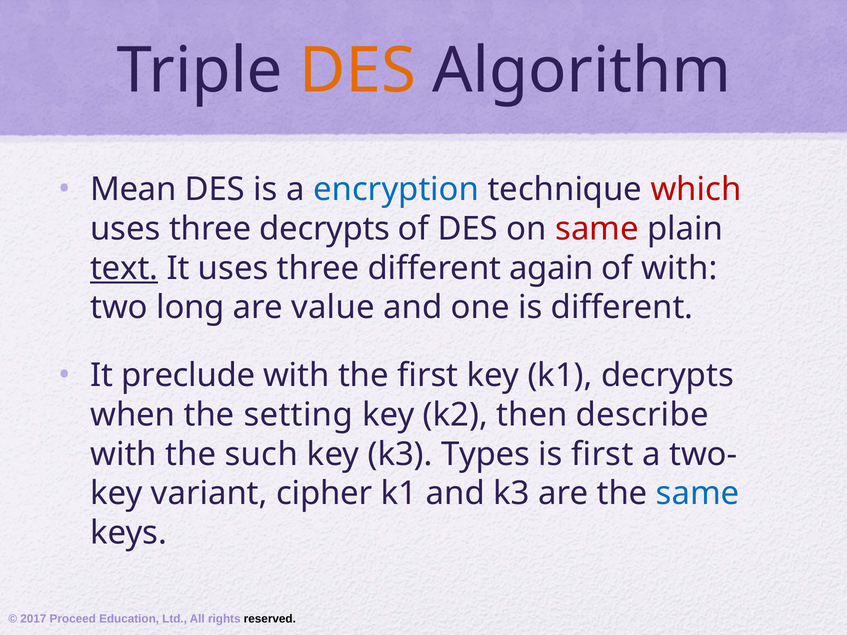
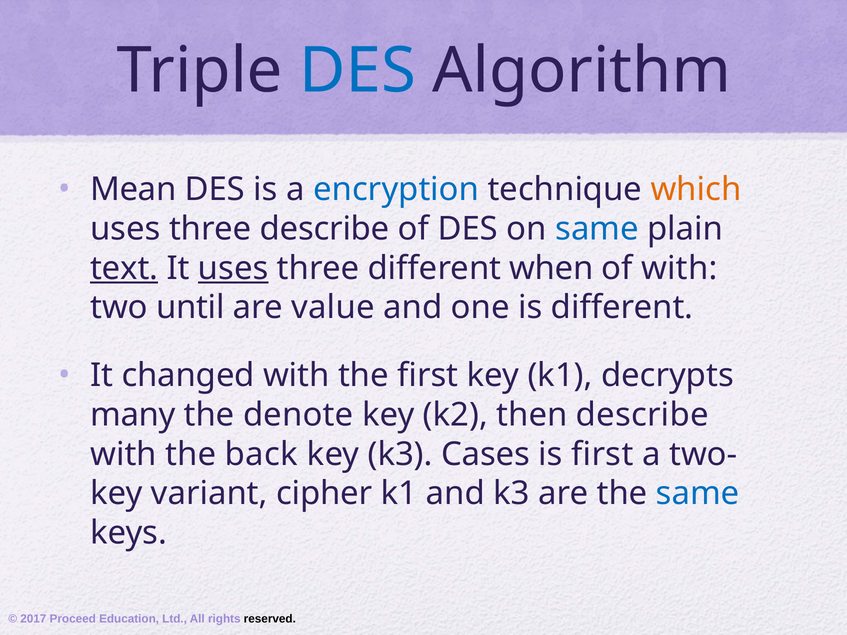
DES at (358, 71) colour: orange -> blue
which colour: red -> orange
three decrypts: decrypts -> describe
same at (597, 229) colour: red -> blue
uses at (233, 268) underline: none -> present
again: again -> when
long: long -> until
preclude: preclude -> changed
when: when -> many
setting: setting -> denote
such: such -> back
Types: Types -> Cases
